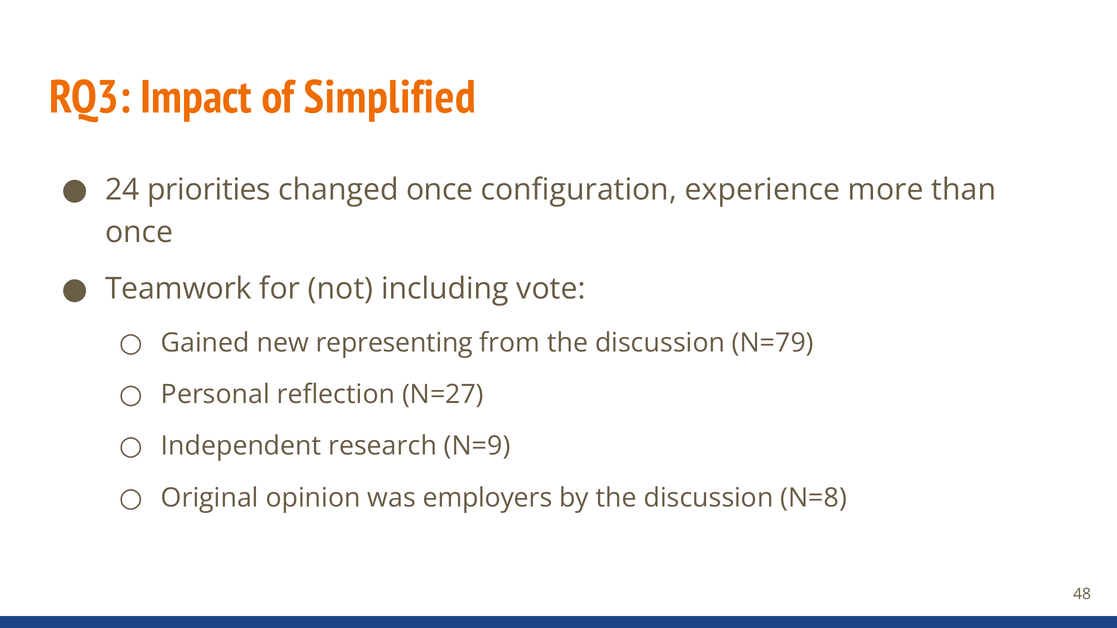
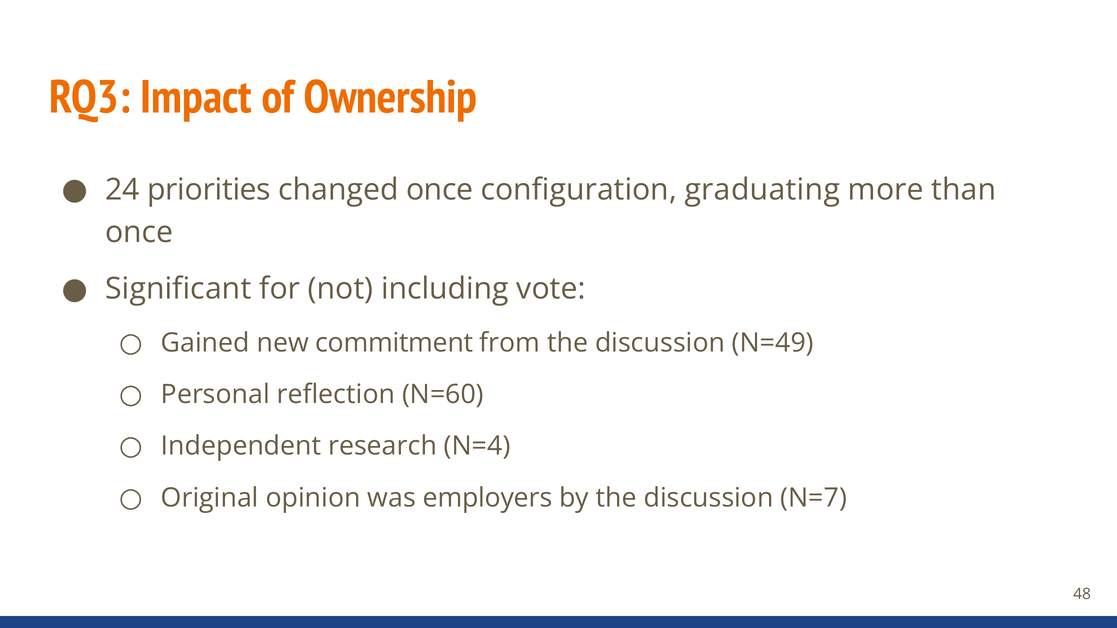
Simplified: Simplified -> Ownership
experience: experience -> graduating
Teamwork: Teamwork -> Significant
representing: representing -> commitment
N=79: N=79 -> N=49
N=27: N=27 -> N=60
N=9: N=9 -> N=4
N=8: N=8 -> N=7
